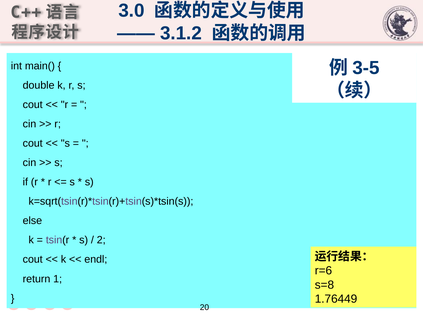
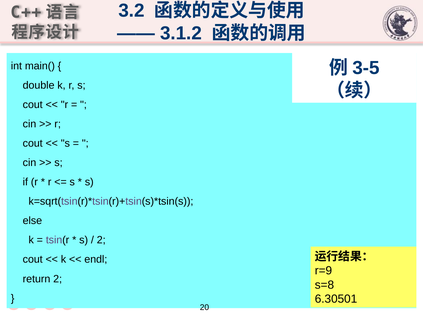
3.0: 3.0 -> 3.2
r=6: r=6 -> r=9
return 1: 1 -> 2
1.76449: 1.76449 -> 6.30501
